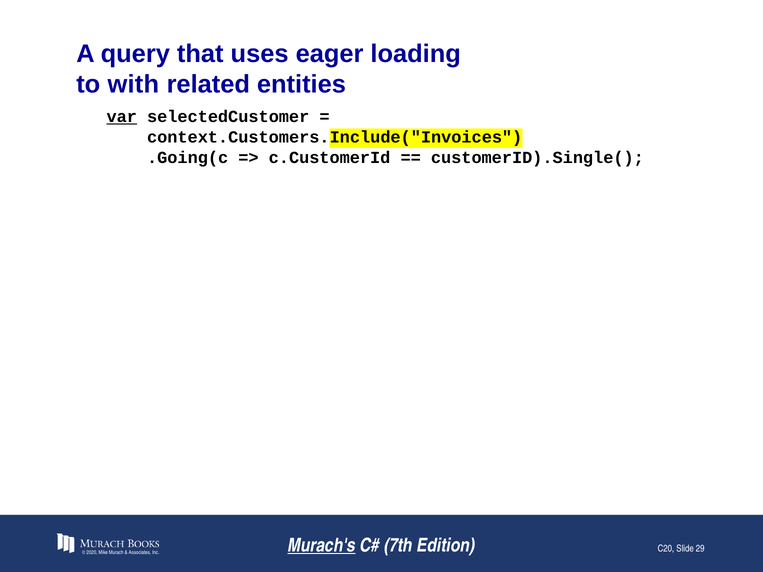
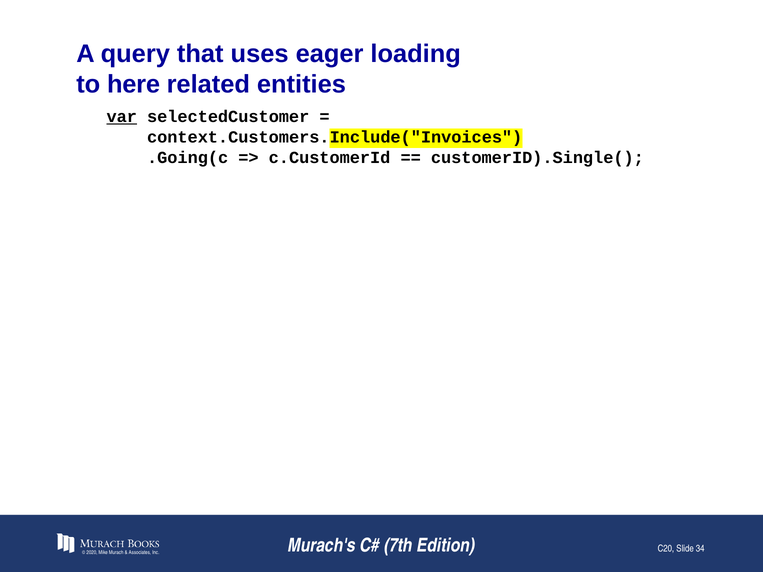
with: with -> here
Murach's underline: present -> none
29: 29 -> 34
